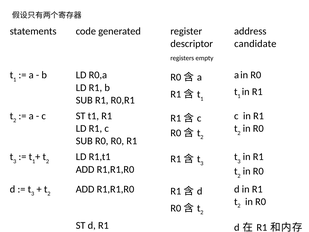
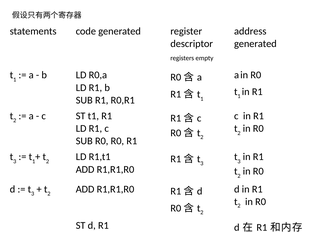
candidate at (255, 44): candidate -> generated
